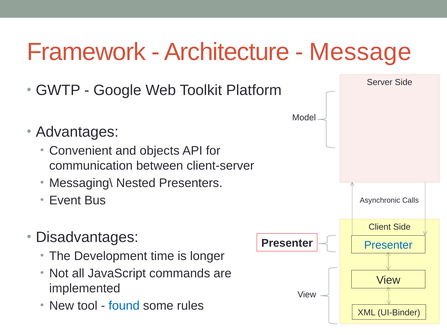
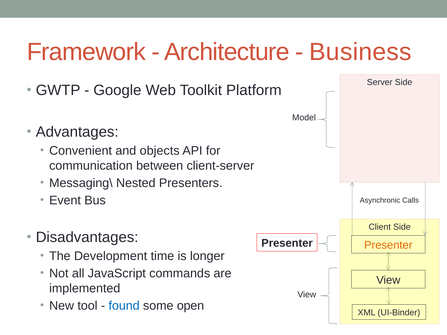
Message: Message -> Business
Presenter at (388, 245) colour: blue -> orange
rules: rules -> open
